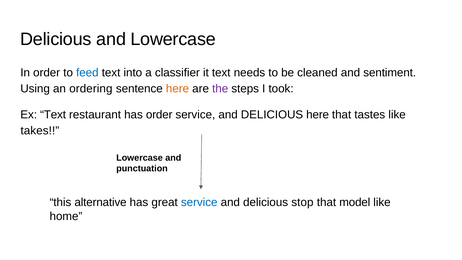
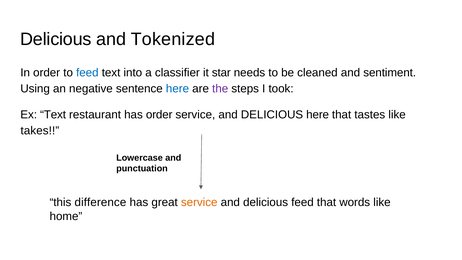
and Lowercase: Lowercase -> Tokenized
it text: text -> star
ordering: ordering -> negative
here at (177, 89) colour: orange -> blue
alternative: alternative -> difference
service at (199, 202) colour: blue -> orange
delicious stop: stop -> feed
model: model -> words
